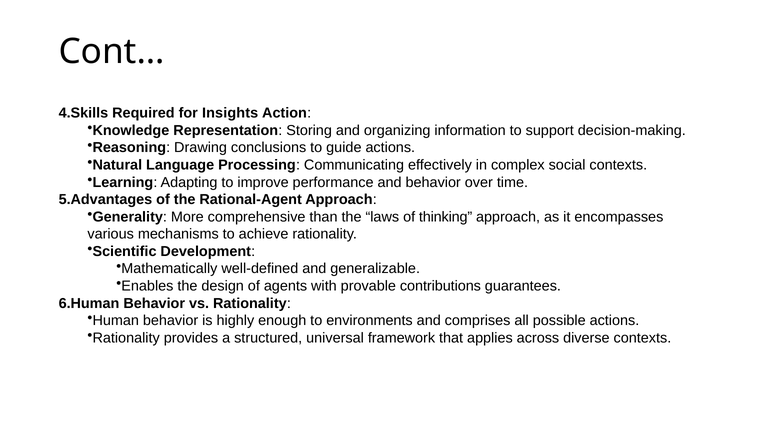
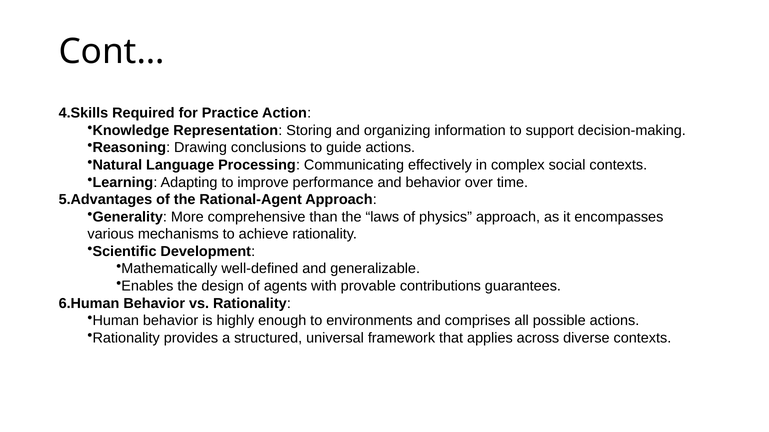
Insights: Insights -> Practice
thinking: thinking -> physics
